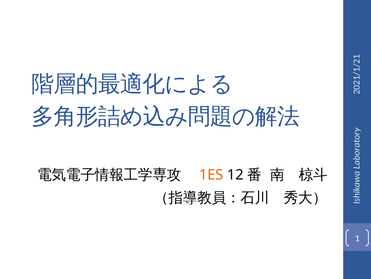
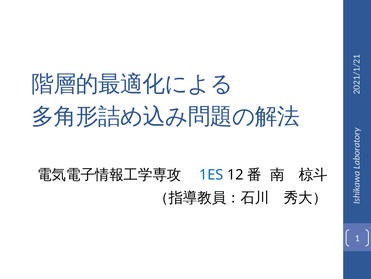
1ES colour: orange -> blue
